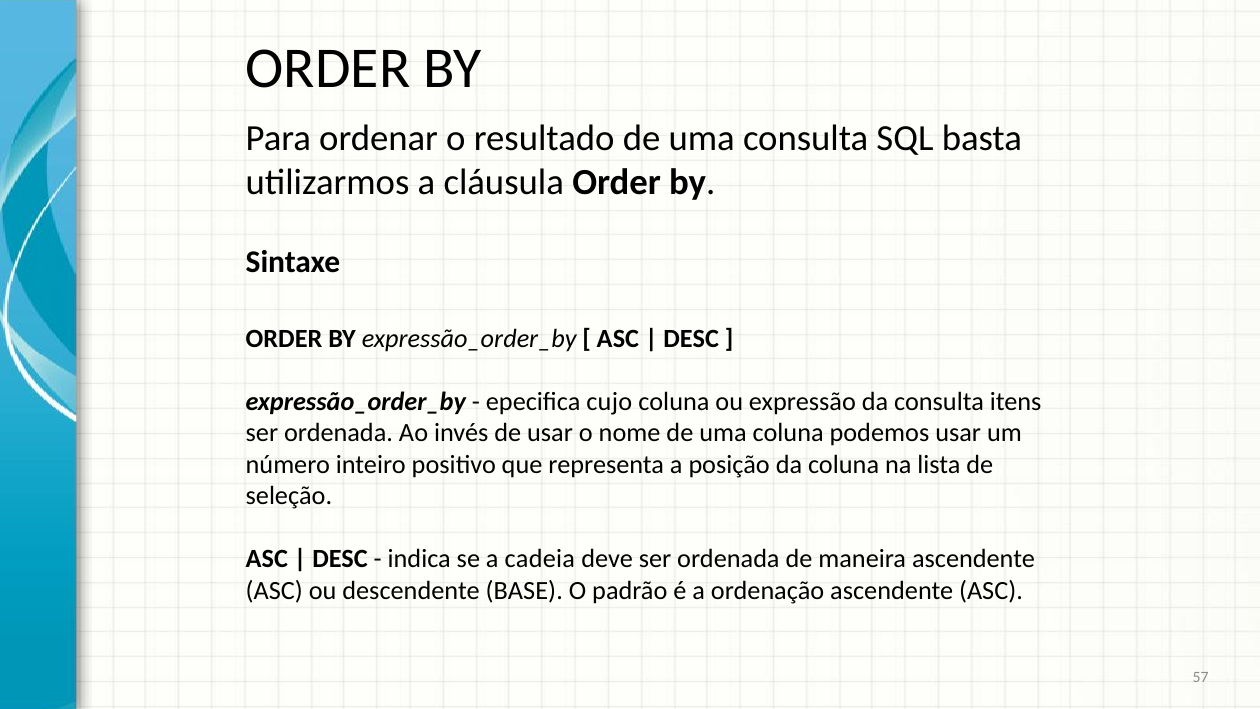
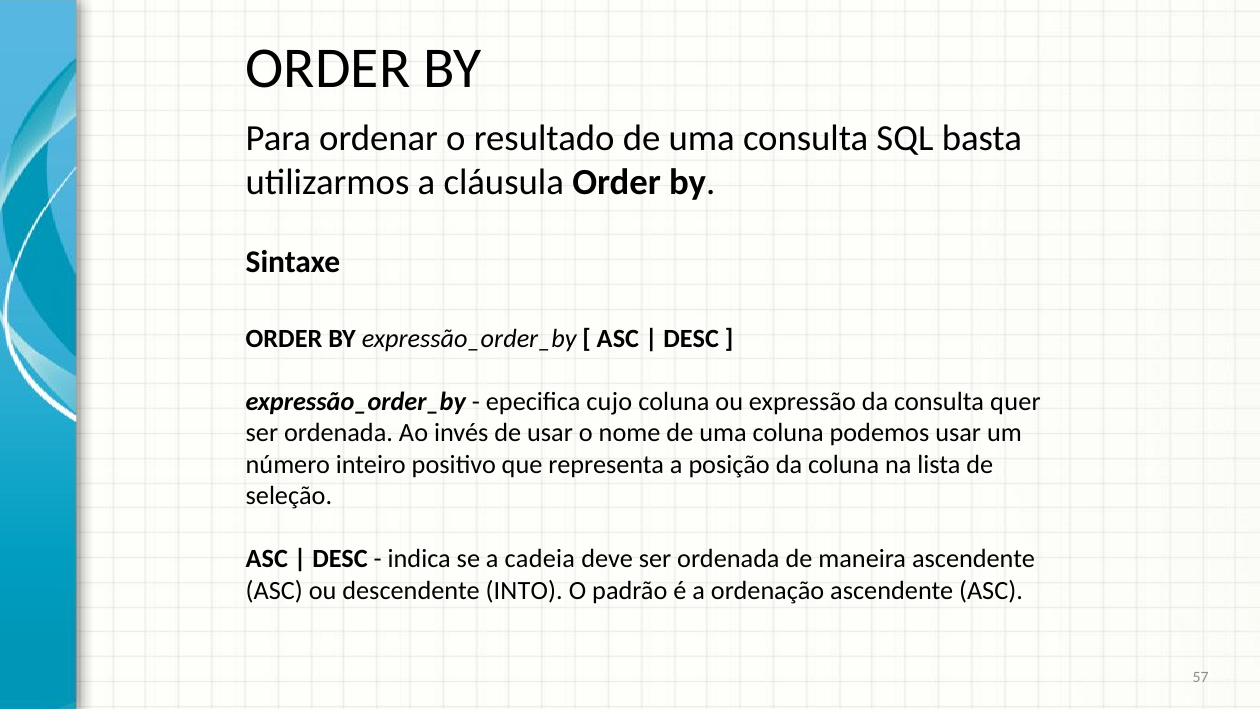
itens: itens -> quer
BASE: BASE -> INTO
